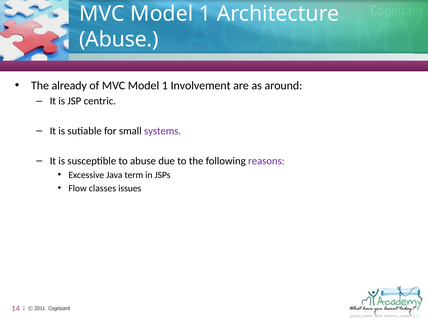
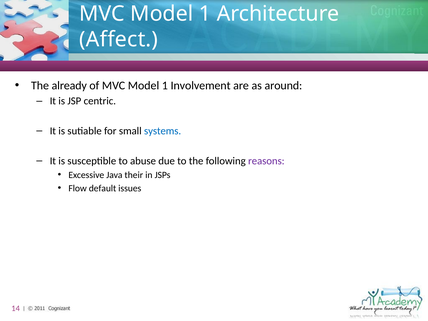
Abuse at (119, 39): Abuse -> Affect
systems colour: purple -> blue
term: term -> their
classes: classes -> default
